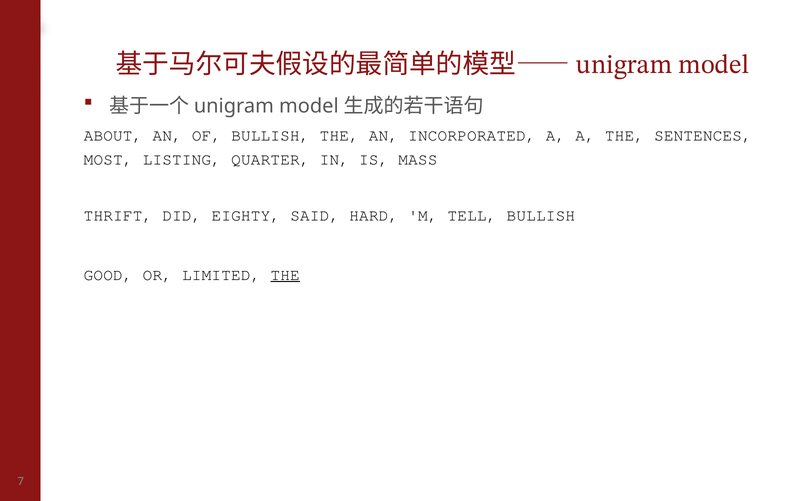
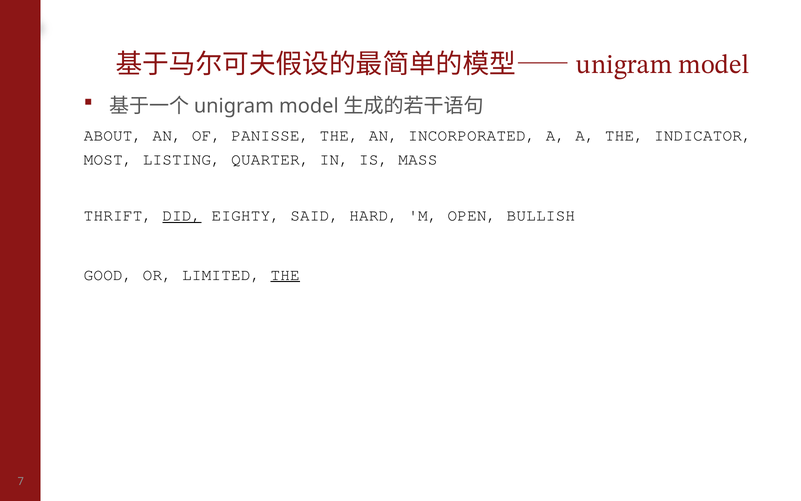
OF BULLISH: BULLISH -> PANISSE
SENTENCES: SENTENCES -> INDICATOR
DID underline: none -> present
TELL: TELL -> OPEN
